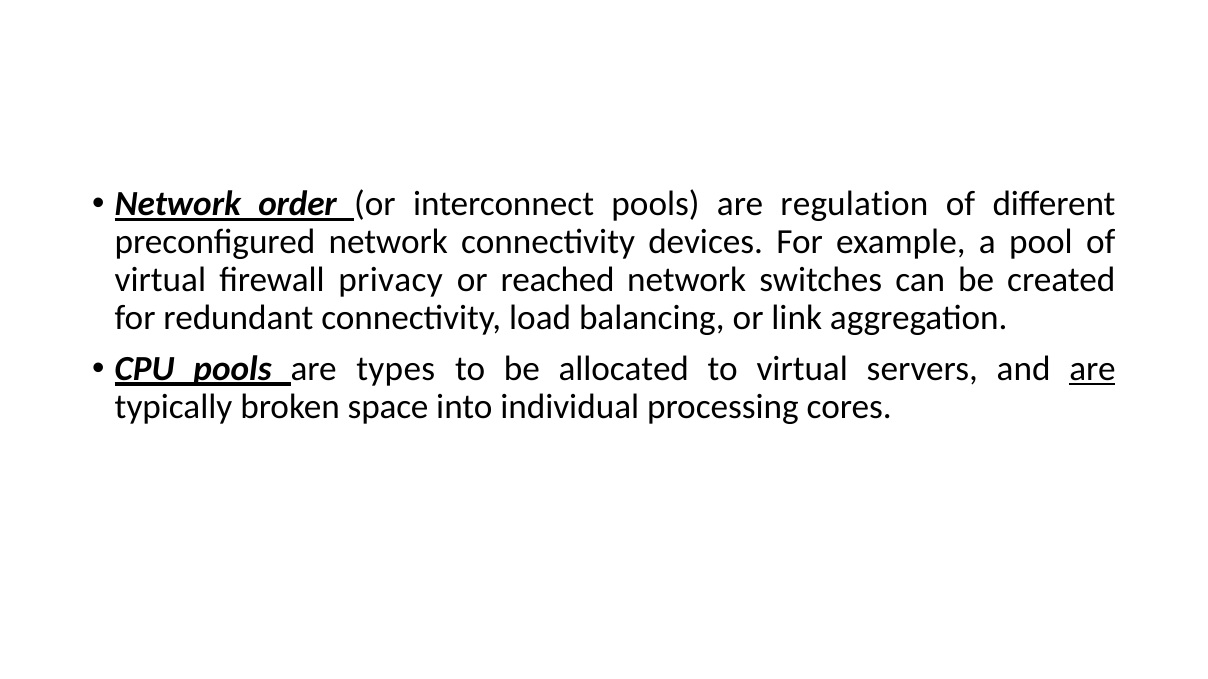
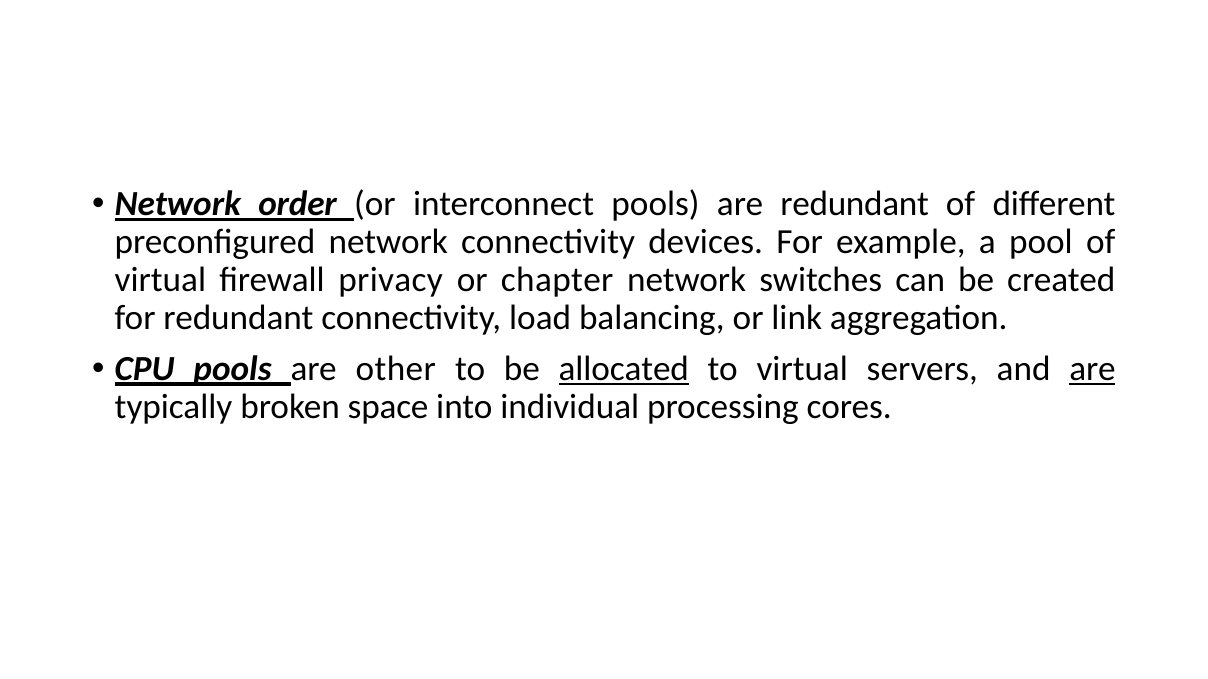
are regulation: regulation -> redundant
reached: reached -> chapter
types: types -> other
allocated underline: none -> present
